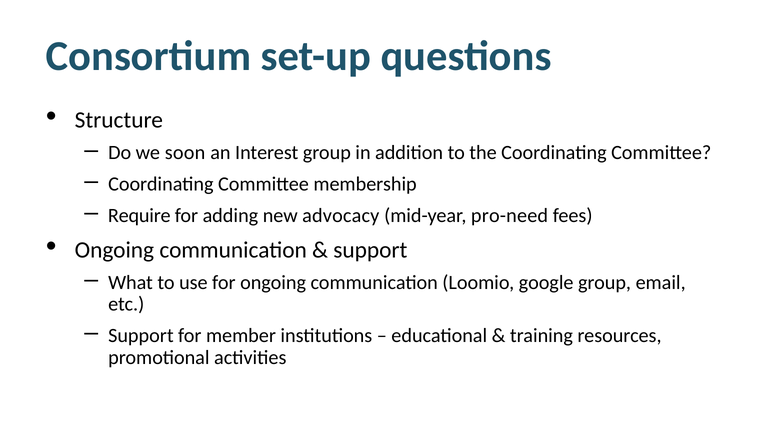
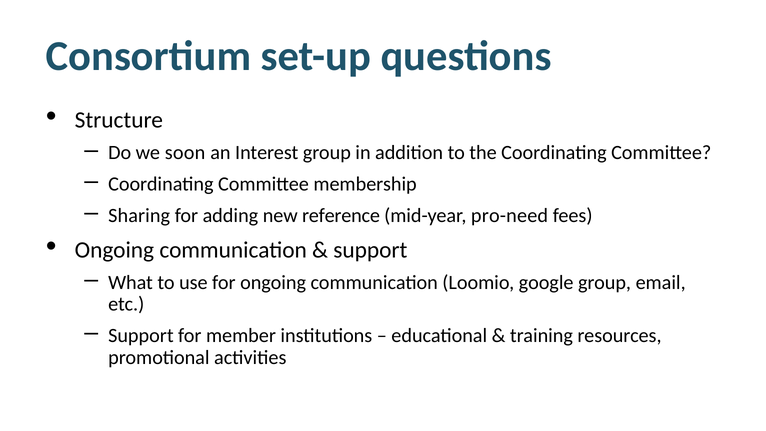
Require: Require -> Sharing
advocacy: advocacy -> reference
